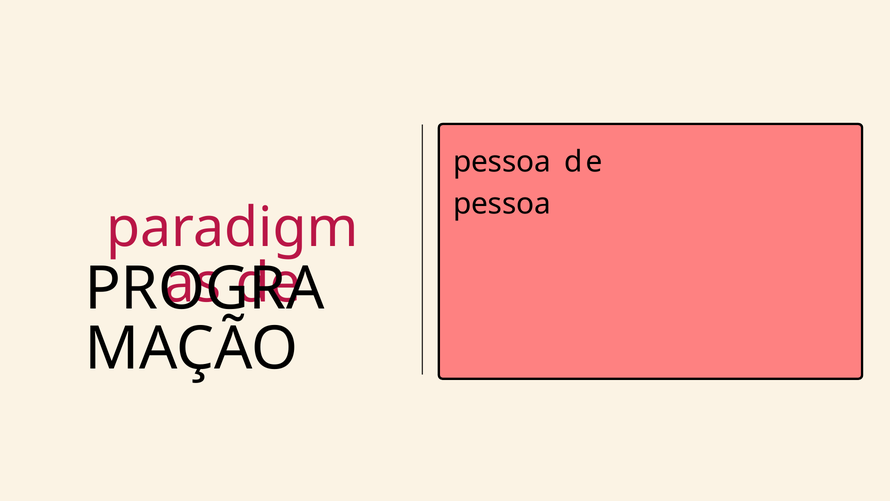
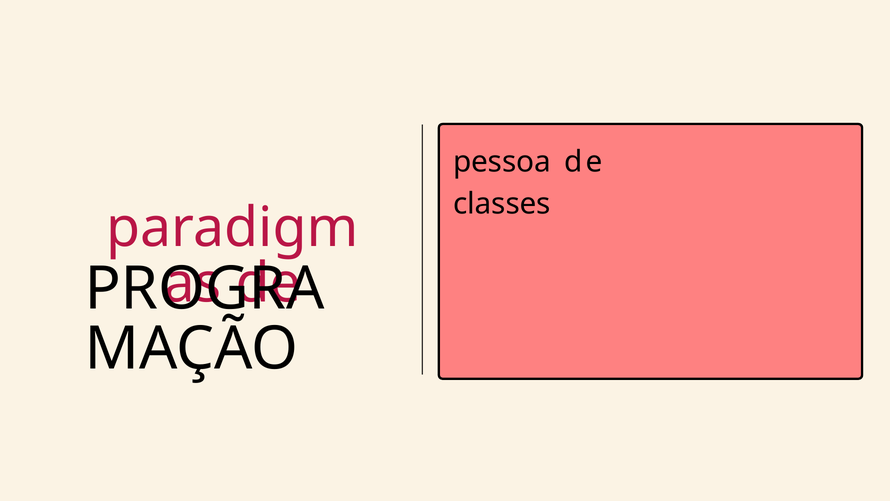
pessoa at (502, 204): pessoa -> classes
